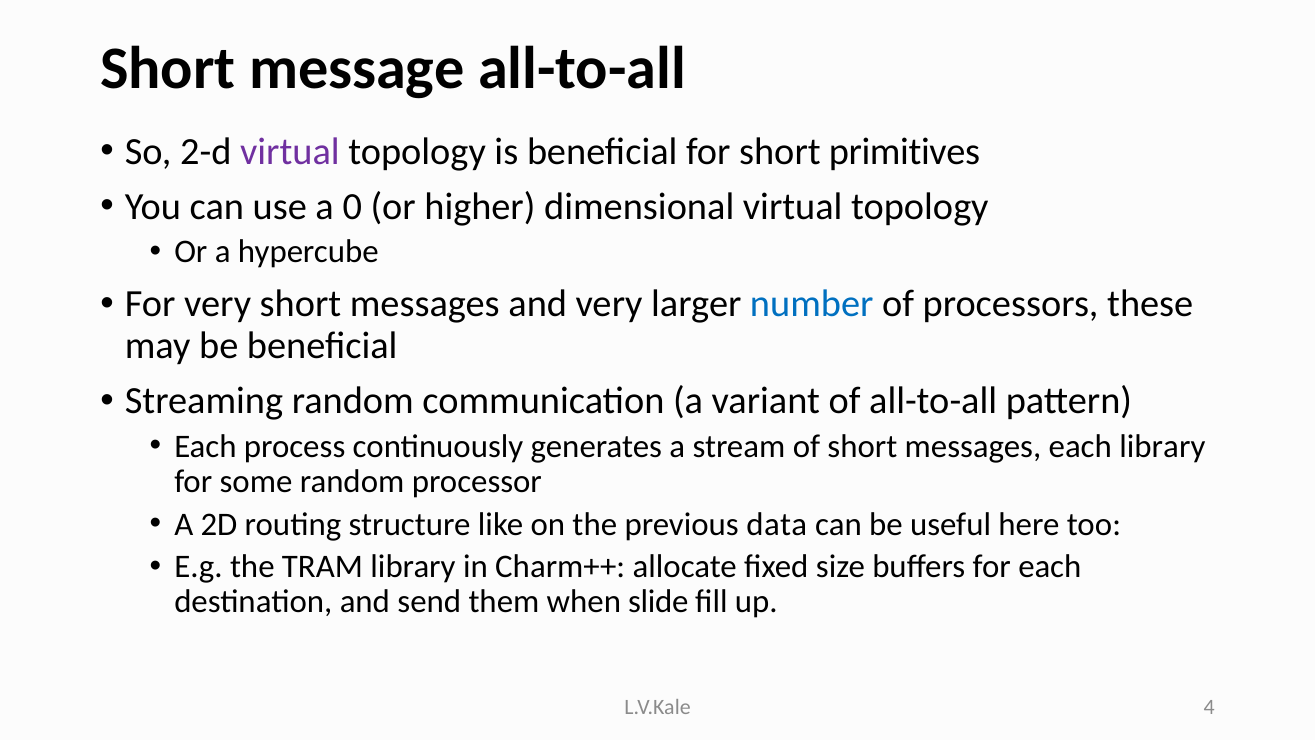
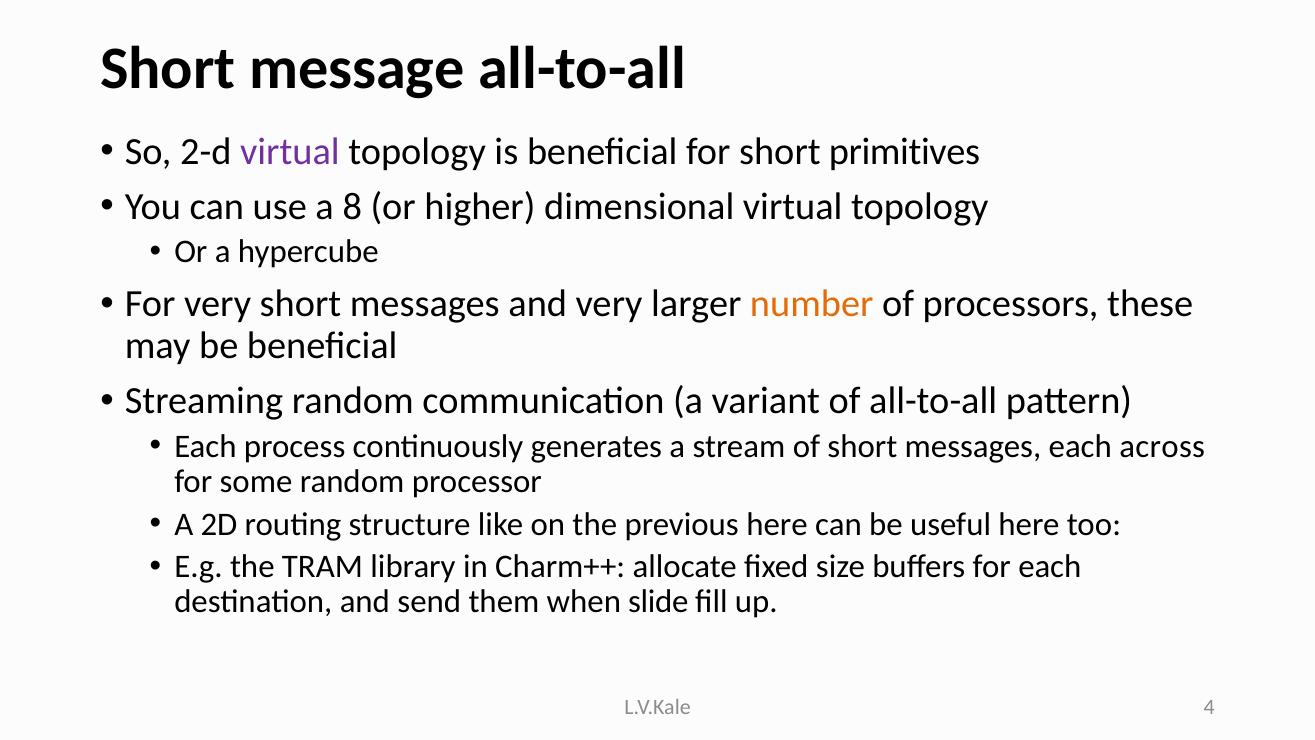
0: 0 -> 8
number colour: blue -> orange
each library: library -> across
previous data: data -> here
